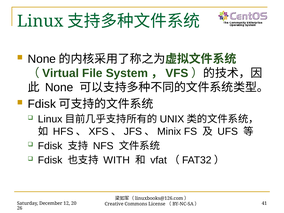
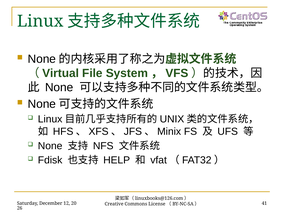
Fdisk at (42, 104): Fdisk -> None
Fdisk at (50, 146): Fdisk -> None
WITH: WITH -> HELP
